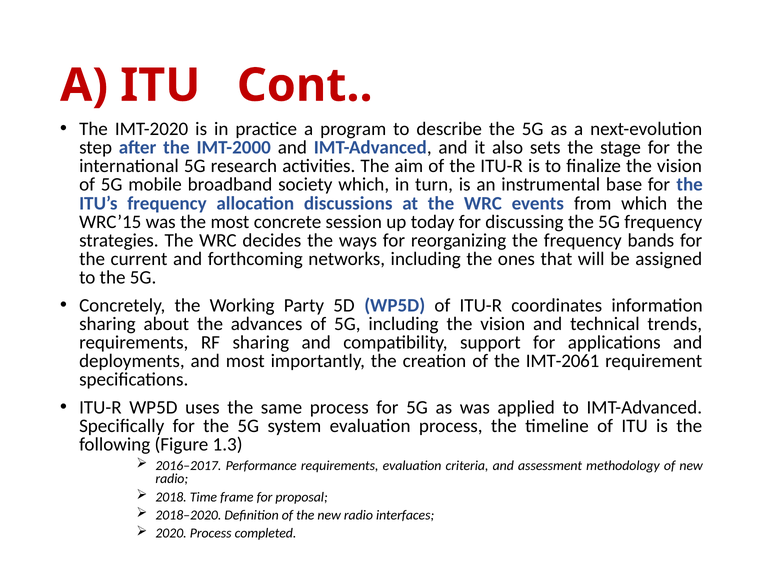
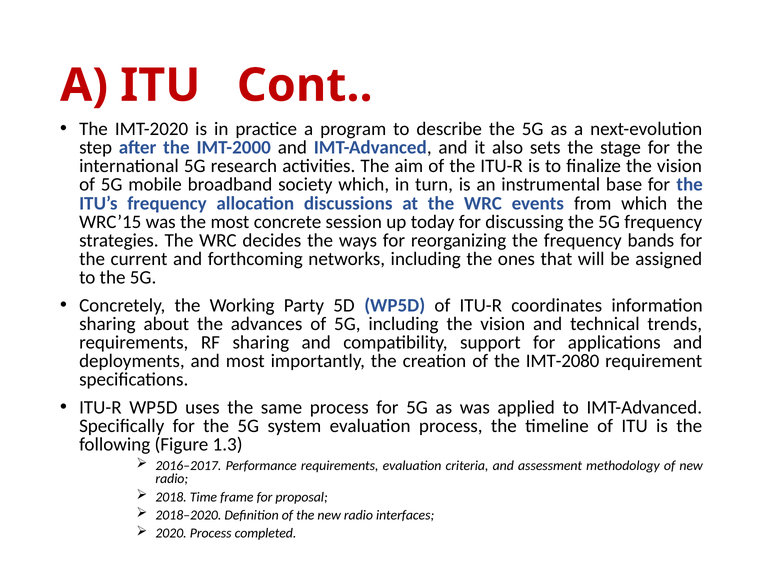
IMT-2061: IMT-2061 -> IMT-2080
